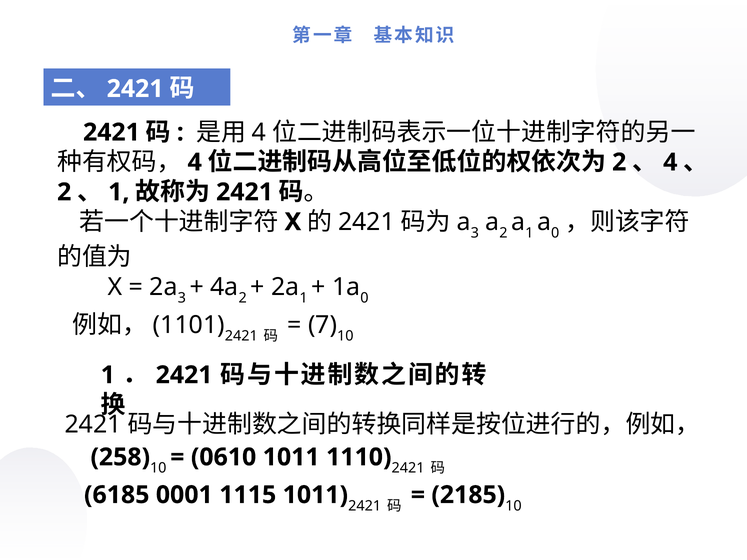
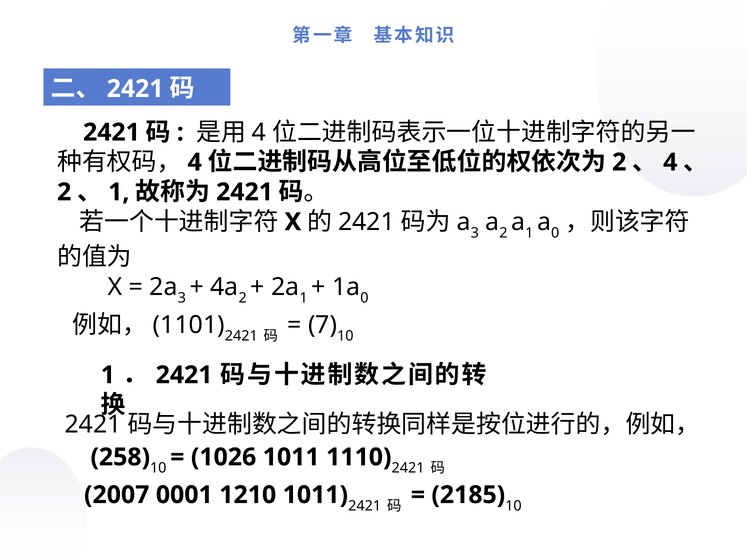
0610: 0610 -> 1026
6185: 6185 -> 2007
1115: 1115 -> 1210
